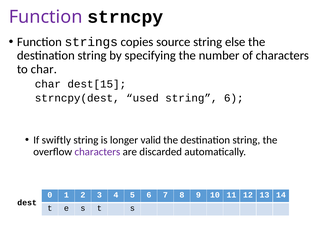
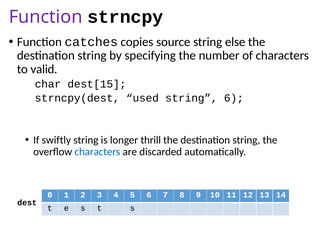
strings: strings -> catches
to char: char -> valid
valid: valid -> thrill
characters at (97, 152) colour: purple -> blue
